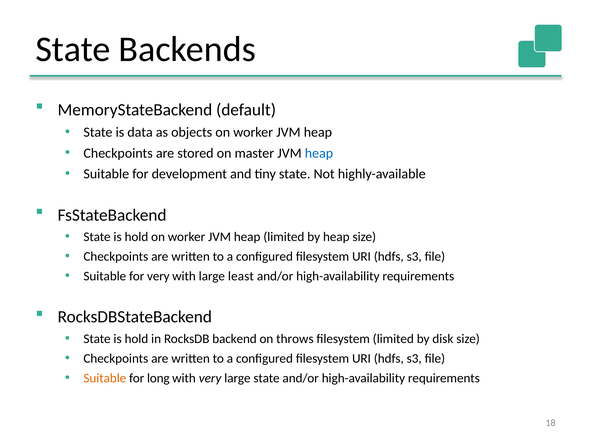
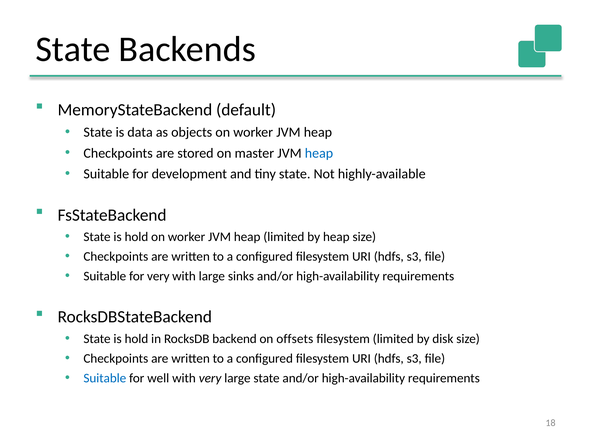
least: least -> sinks
throws: throws -> offsets
Suitable at (105, 378) colour: orange -> blue
long: long -> well
